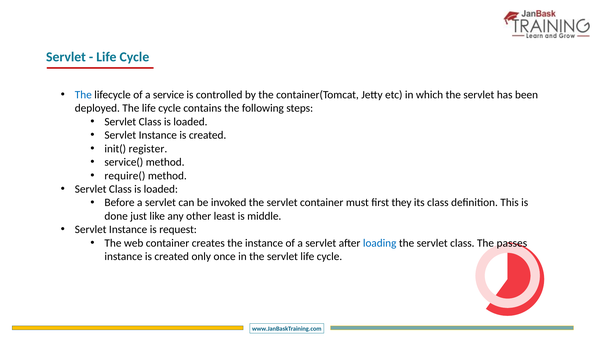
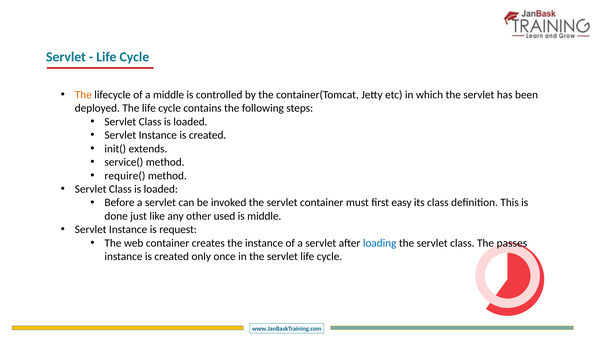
The at (83, 95) colour: blue -> orange
a service: service -> middle
register: register -> extends
they: they -> easy
least: least -> used
